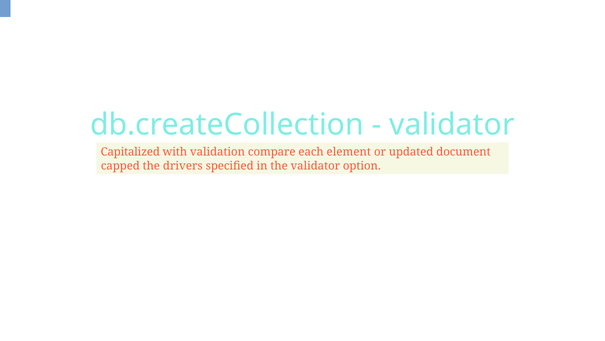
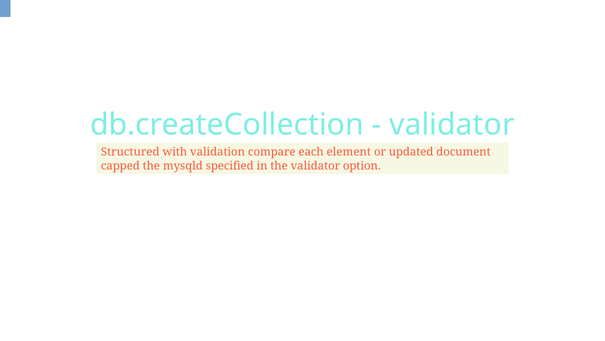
Capitalized: Capitalized -> Structured
drivers: drivers -> mysqld
